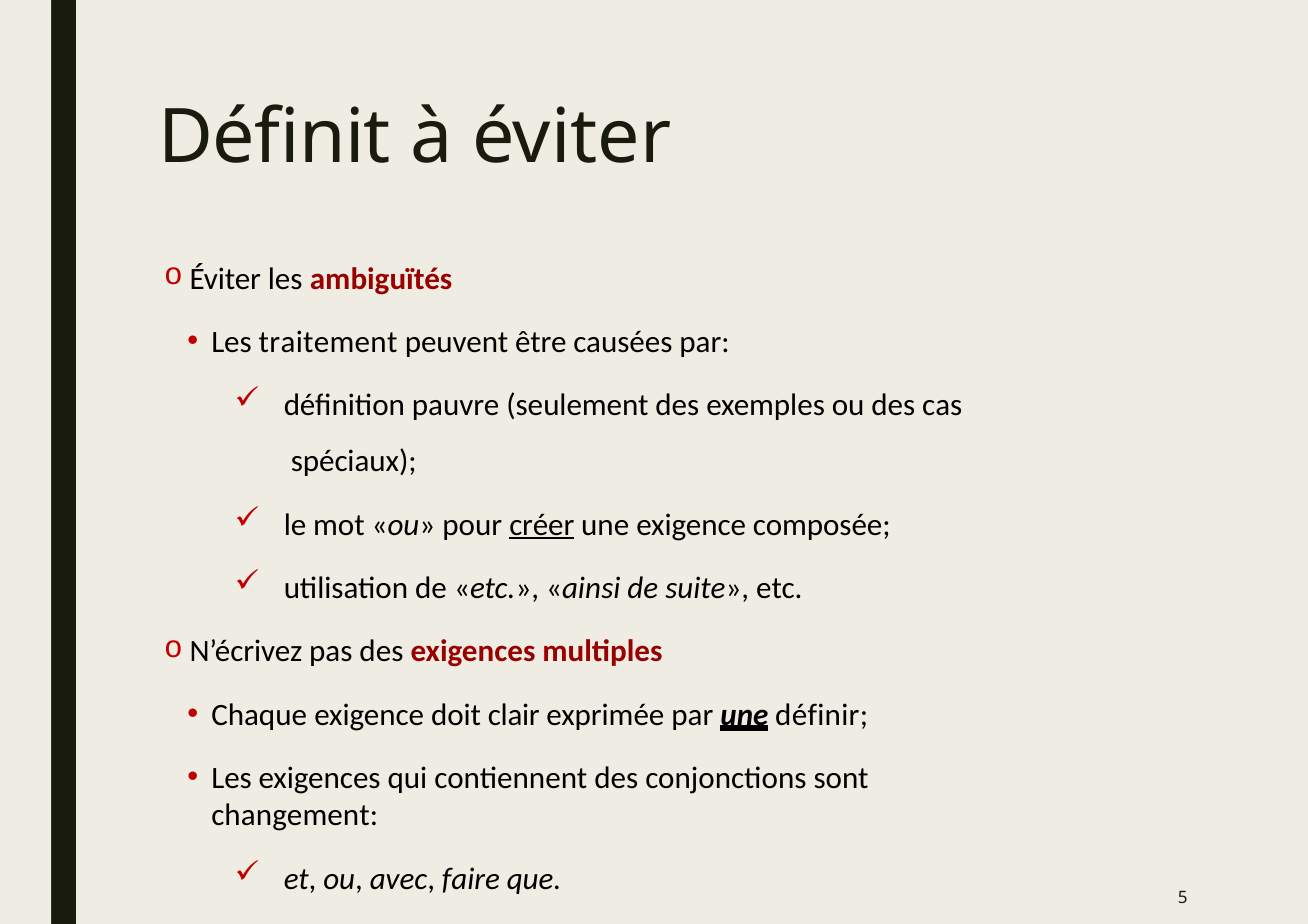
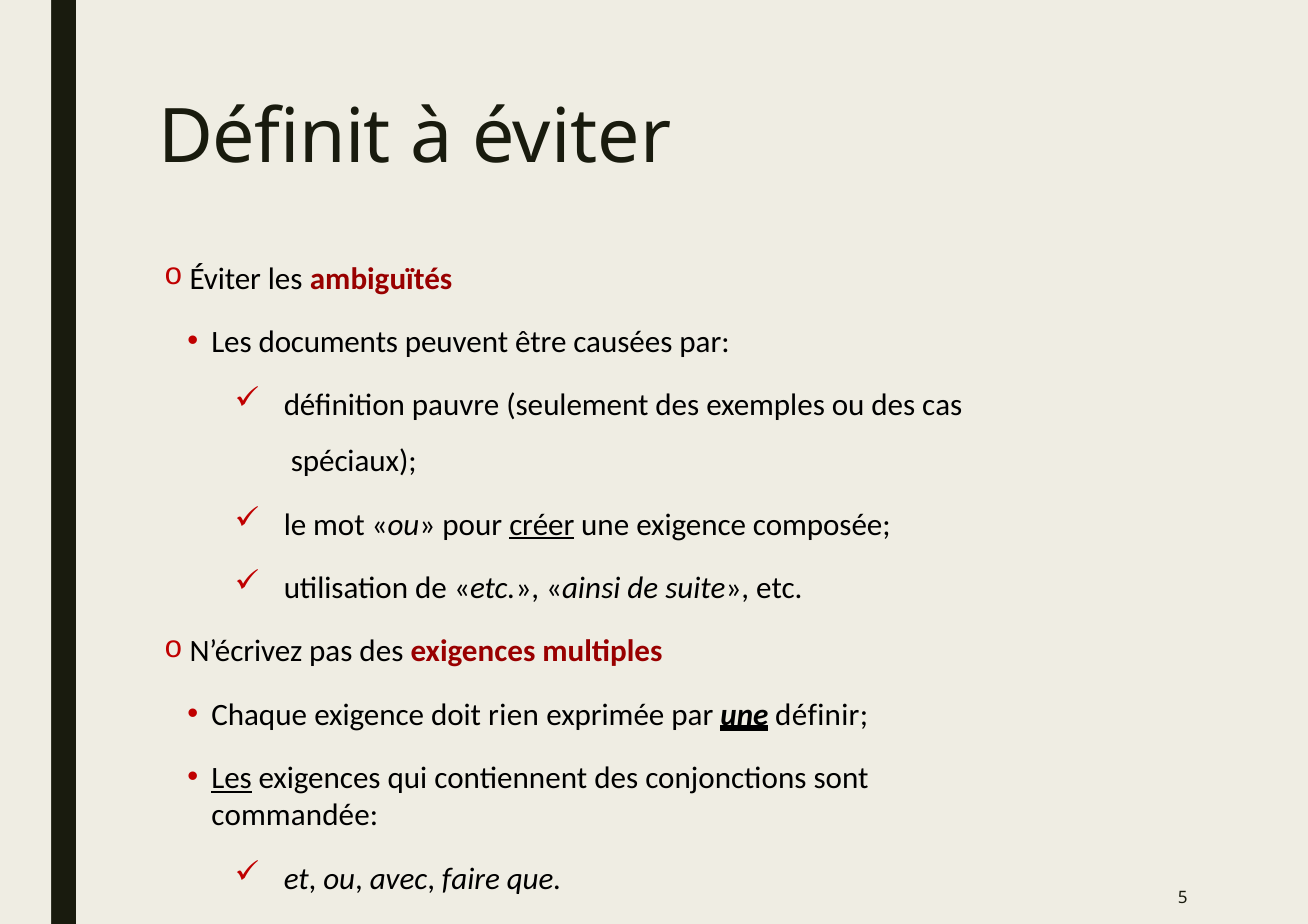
traitement: traitement -> documents
clair: clair -> rien
Les at (232, 779) underline: none -> present
changement: changement -> commandée
